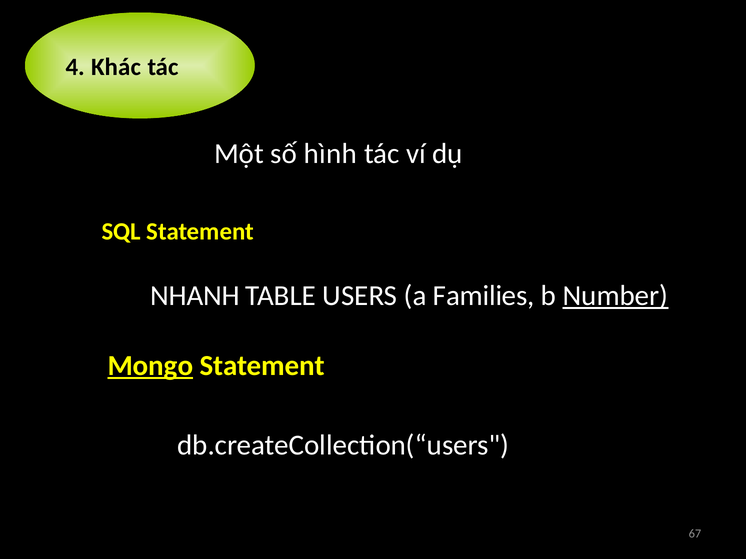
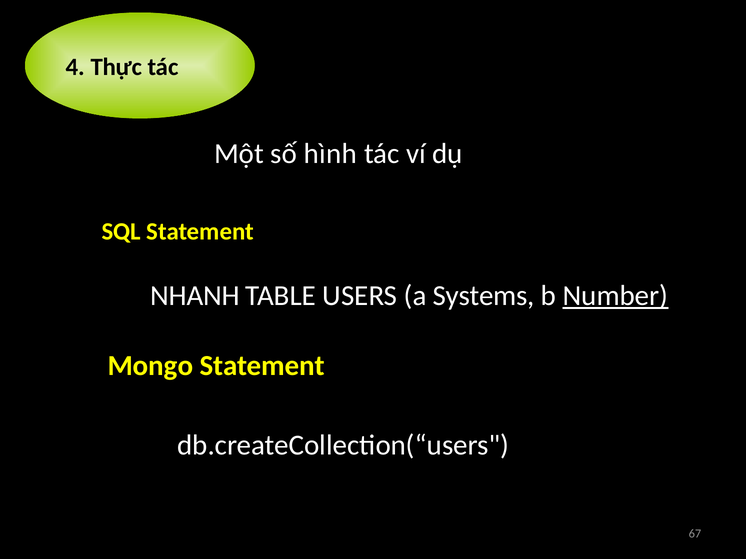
Khác: Khác -> Thực
Families: Families -> Systems
Mongo underline: present -> none
